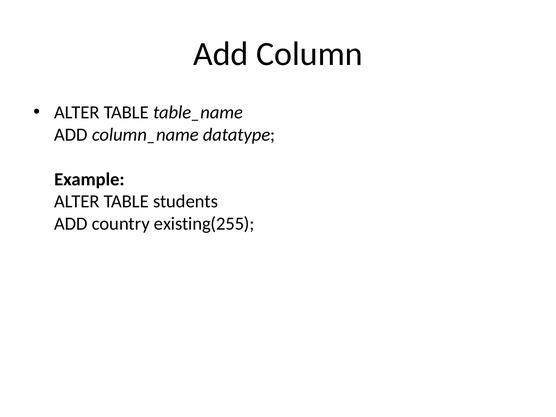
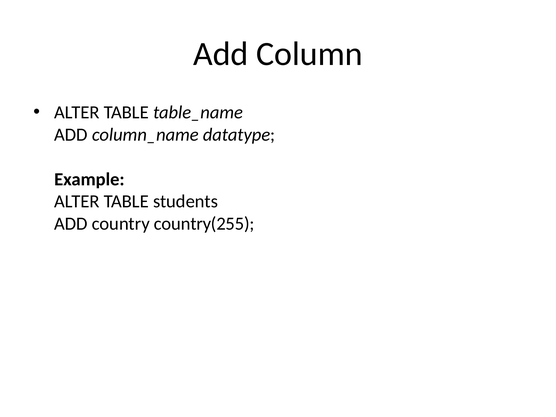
existing(255: existing(255 -> country(255
